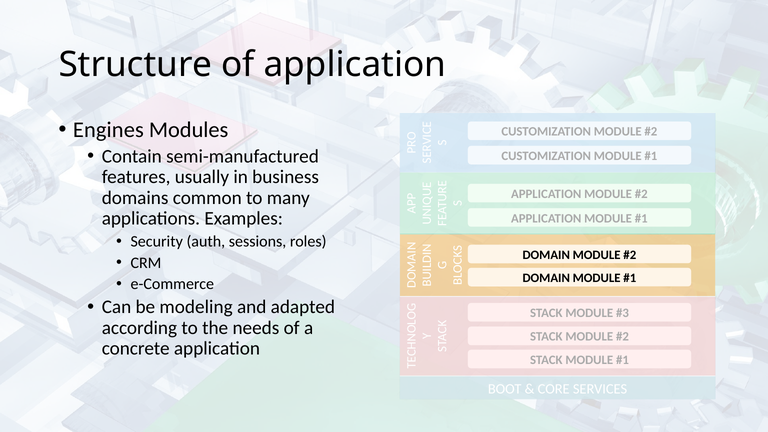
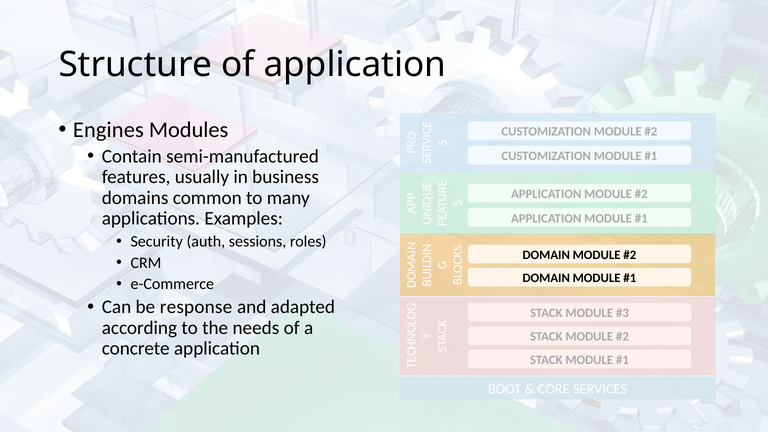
modeling: modeling -> response
